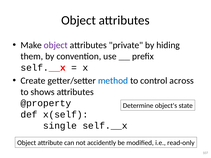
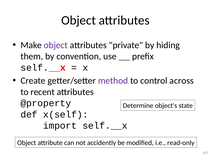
method colour: blue -> purple
shows: shows -> recent
single: single -> import
